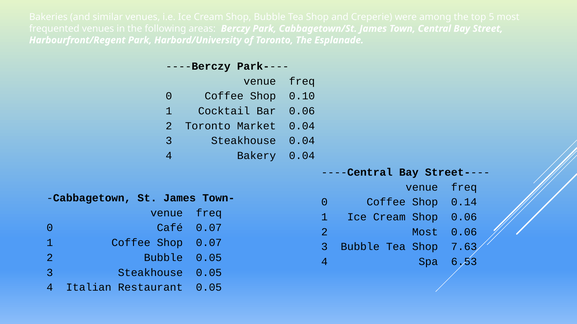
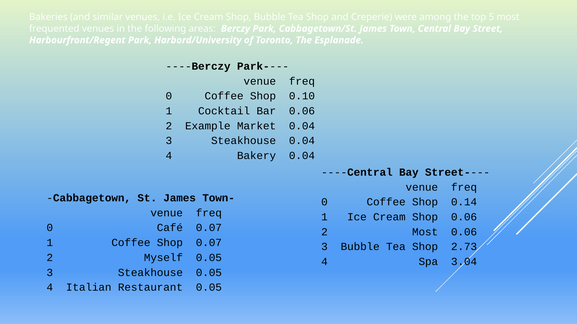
2 Toronto: Toronto -> Example
7.63: 7.63 -> 2.73
2 Bubble: Bubble -> Myself
6.53: 6.53 -> 3.04
